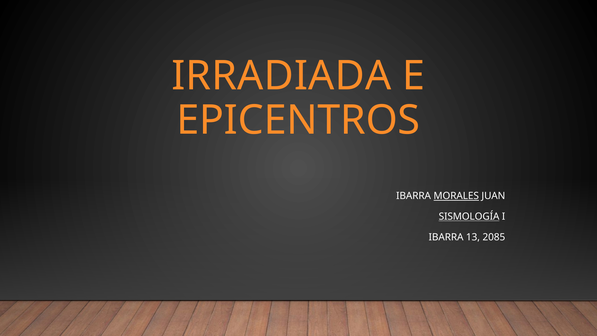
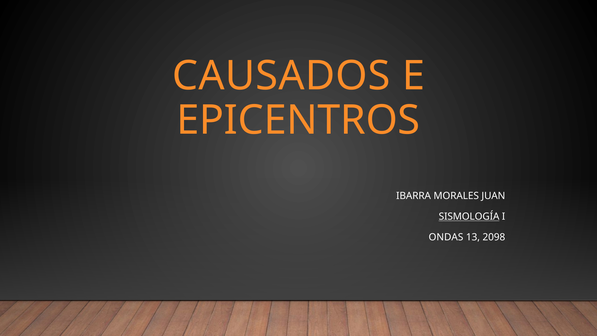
IRRADIADA: IRRADIADA -> CAUSADOS
MORALES underline: present -> none
IBARRA at (446, 237): IBARRA -> ONDAS
2085: 2085 -> 2098
